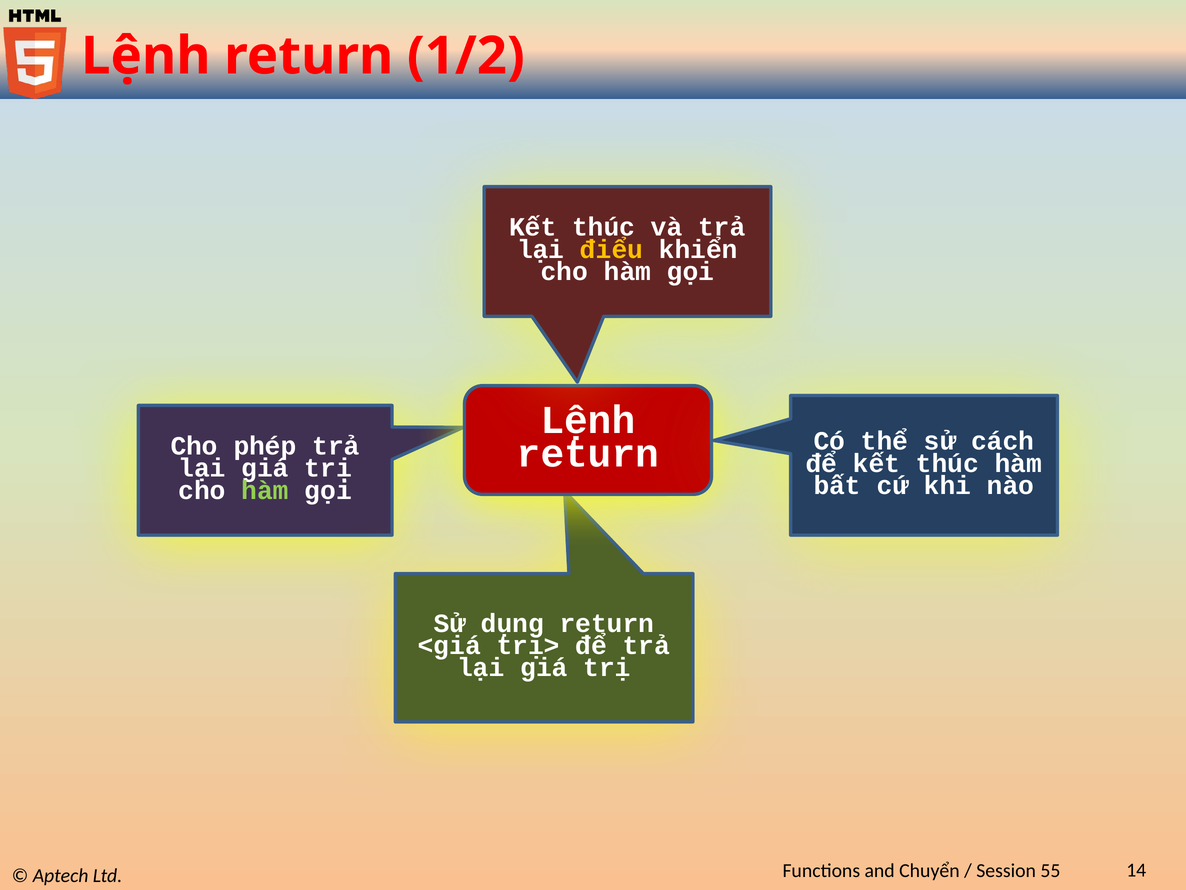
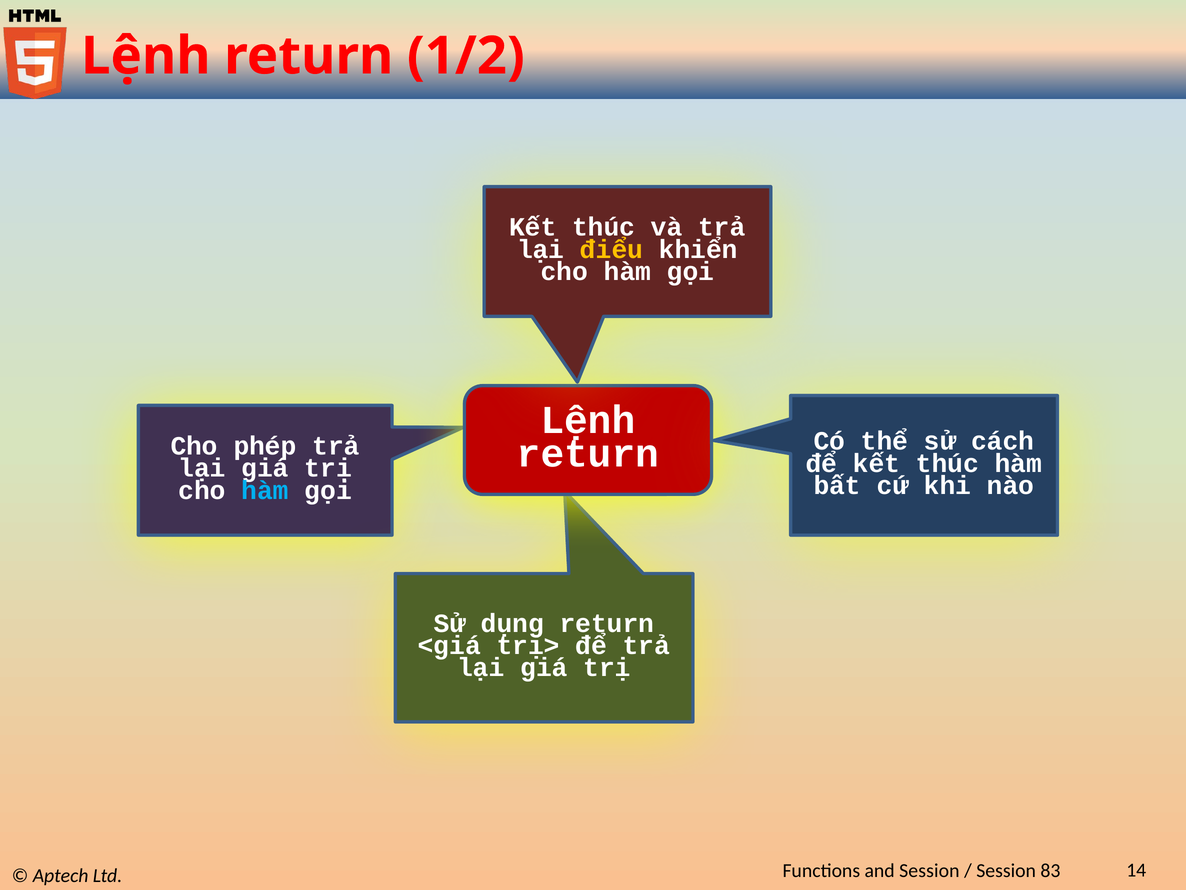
hàm at (265, 490) colour: light green -> light blue
and Chuyển: Chuyển -> Session
55: 55 -> 83
